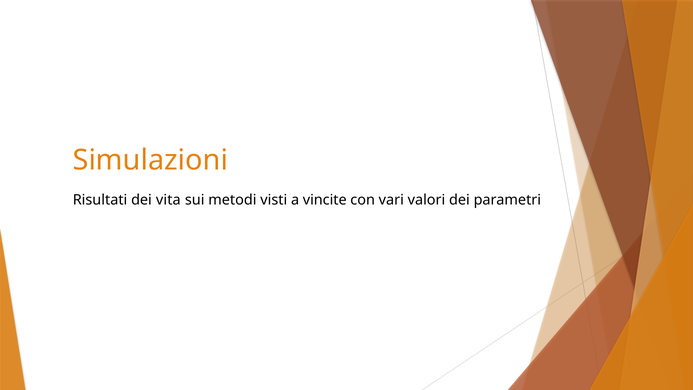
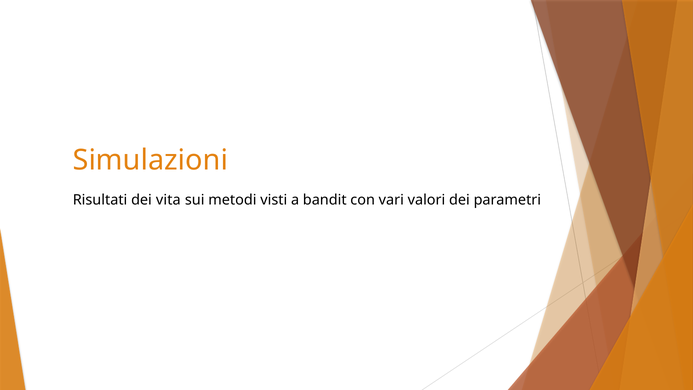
vincite: vincite -> bandit
